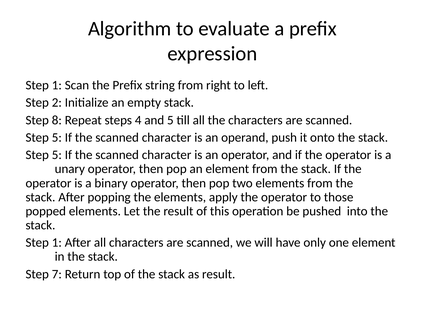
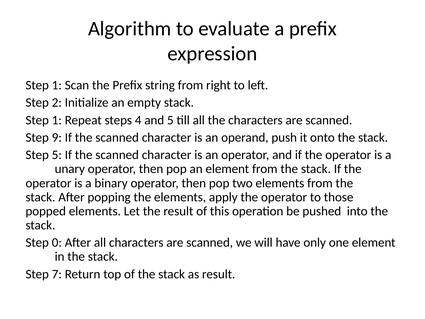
8 at (57, 120): 8 -> 1
5 at (57, 137): 5 -> 9
1 at (57, 242): 1 -> 0
